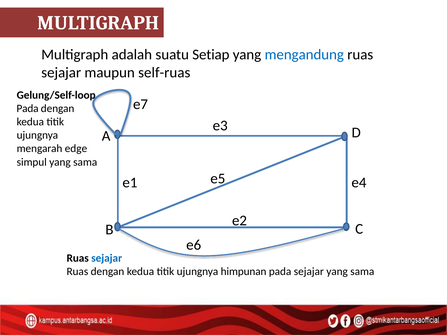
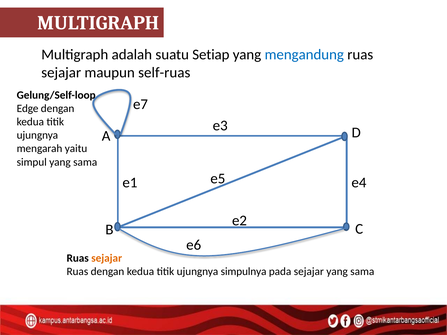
Pada at (28, 109): Pada -> Edge
edge: edge -> yaitu
sejajar at (107, 258) colour: blue -> orange
himpunan: himpunan -> simpulnya
